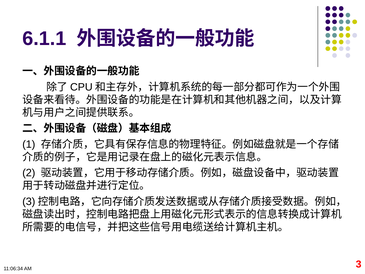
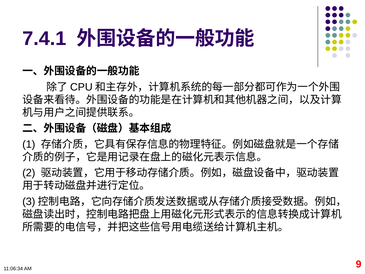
6.1.1: 6.1.1 -> 7.4.1
3: 3 -> 9
